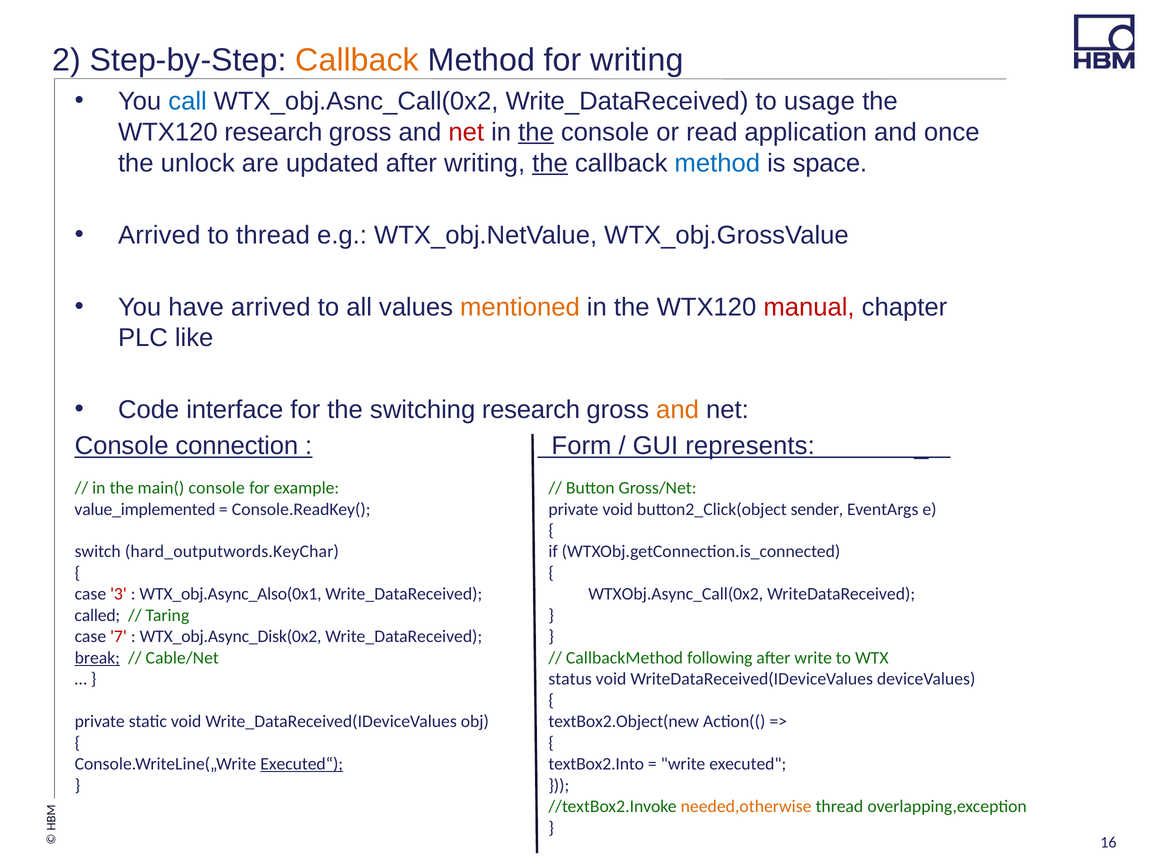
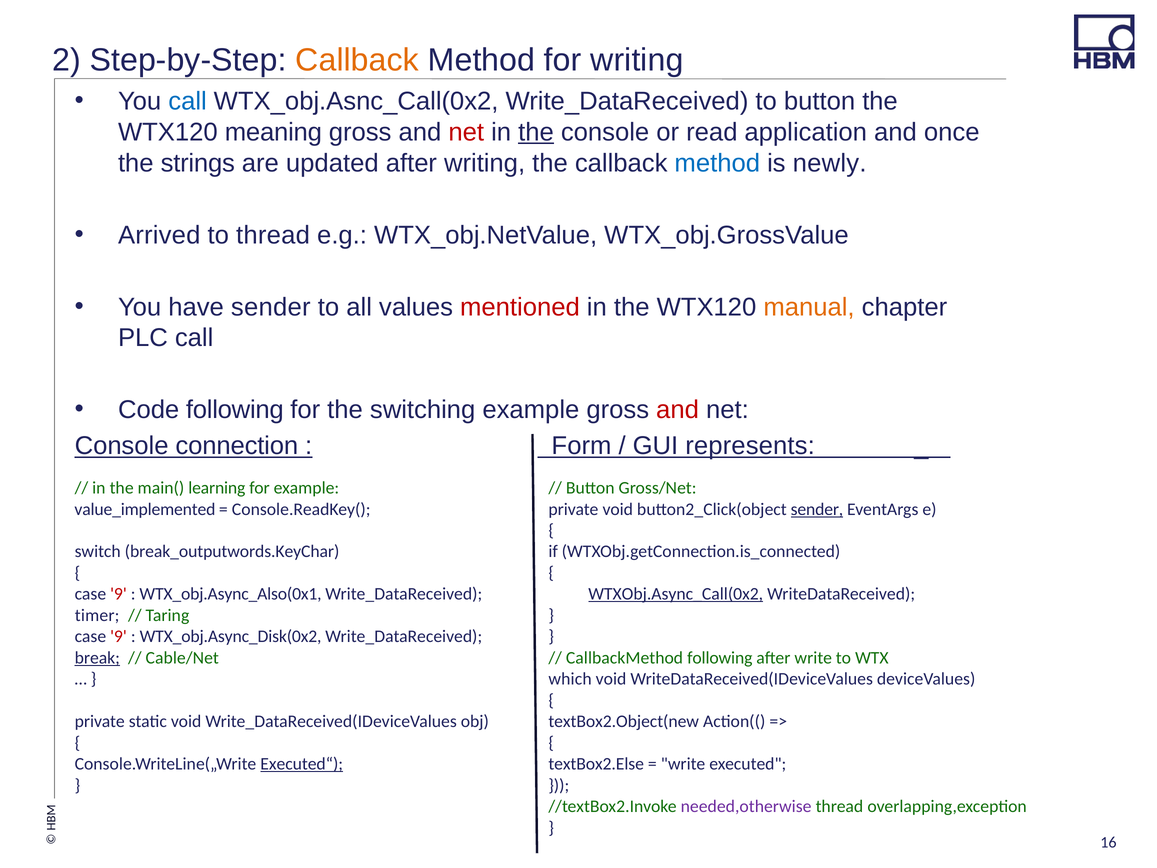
to usage: usage -> button
WTX120 research: research -> meaning
unlock: unlock -> strings
the at (550, 163) underline: present -> none
space: space -> newly
have arrived: arrived -> sender
mentioned colour: orange -> red
manual colour: red -> orange
PLC like: like -> call
Code interface: interface -> following
switching research: research -> example
and at (678, 410) colour: orange -> red
main( console: console -> learning
sender at (817, 509) underline: none -> present
hard_outputwords.KeyChar: hard_outputwords.KeyChar -> break_outputwords.KeyChar
3 at (118, 594): 3 -> 9
WTXObj.Async_Call(0x2 underline: none -> present
called: called -> timer
7 at (118, 636): 7 -> 9
status: status -> which
textBox2.Into: textBox2.Into -> textBox2.Else
needed,otherwise colour: orange -> purple
